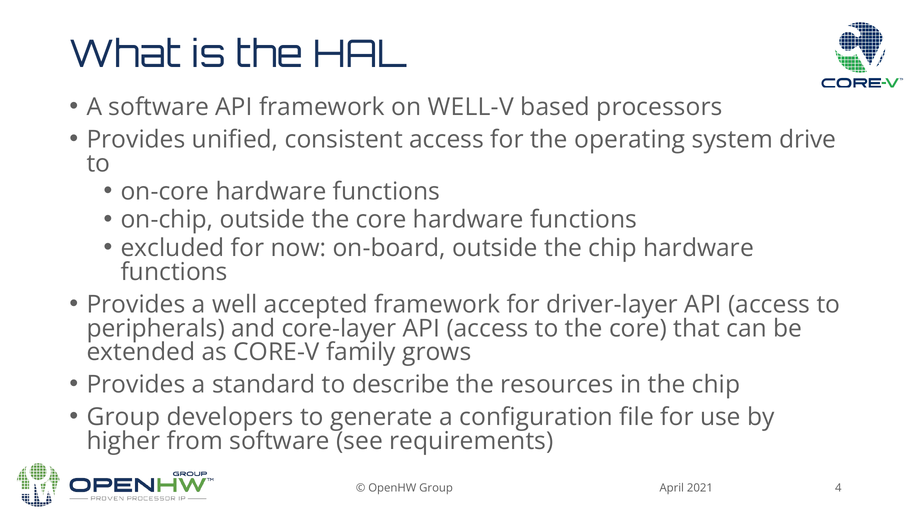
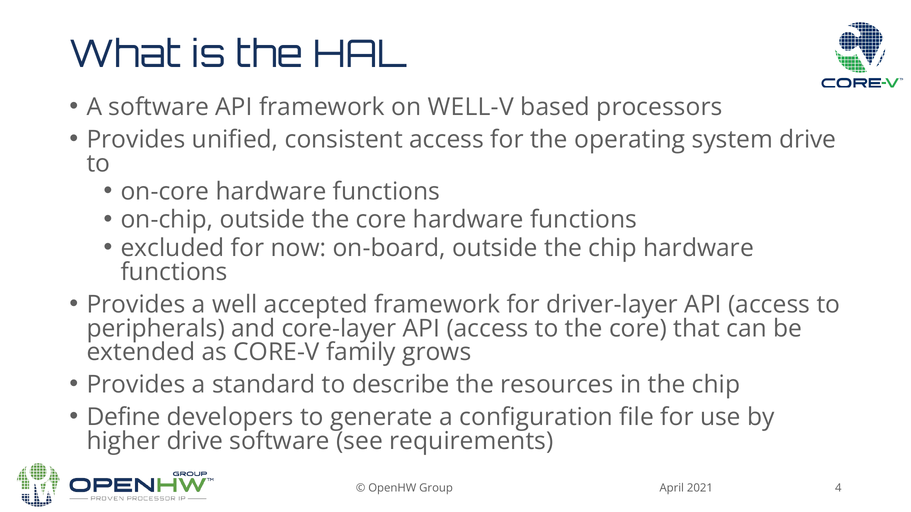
Group at (123, 418): Group -> Define
higher from: from -> drive
